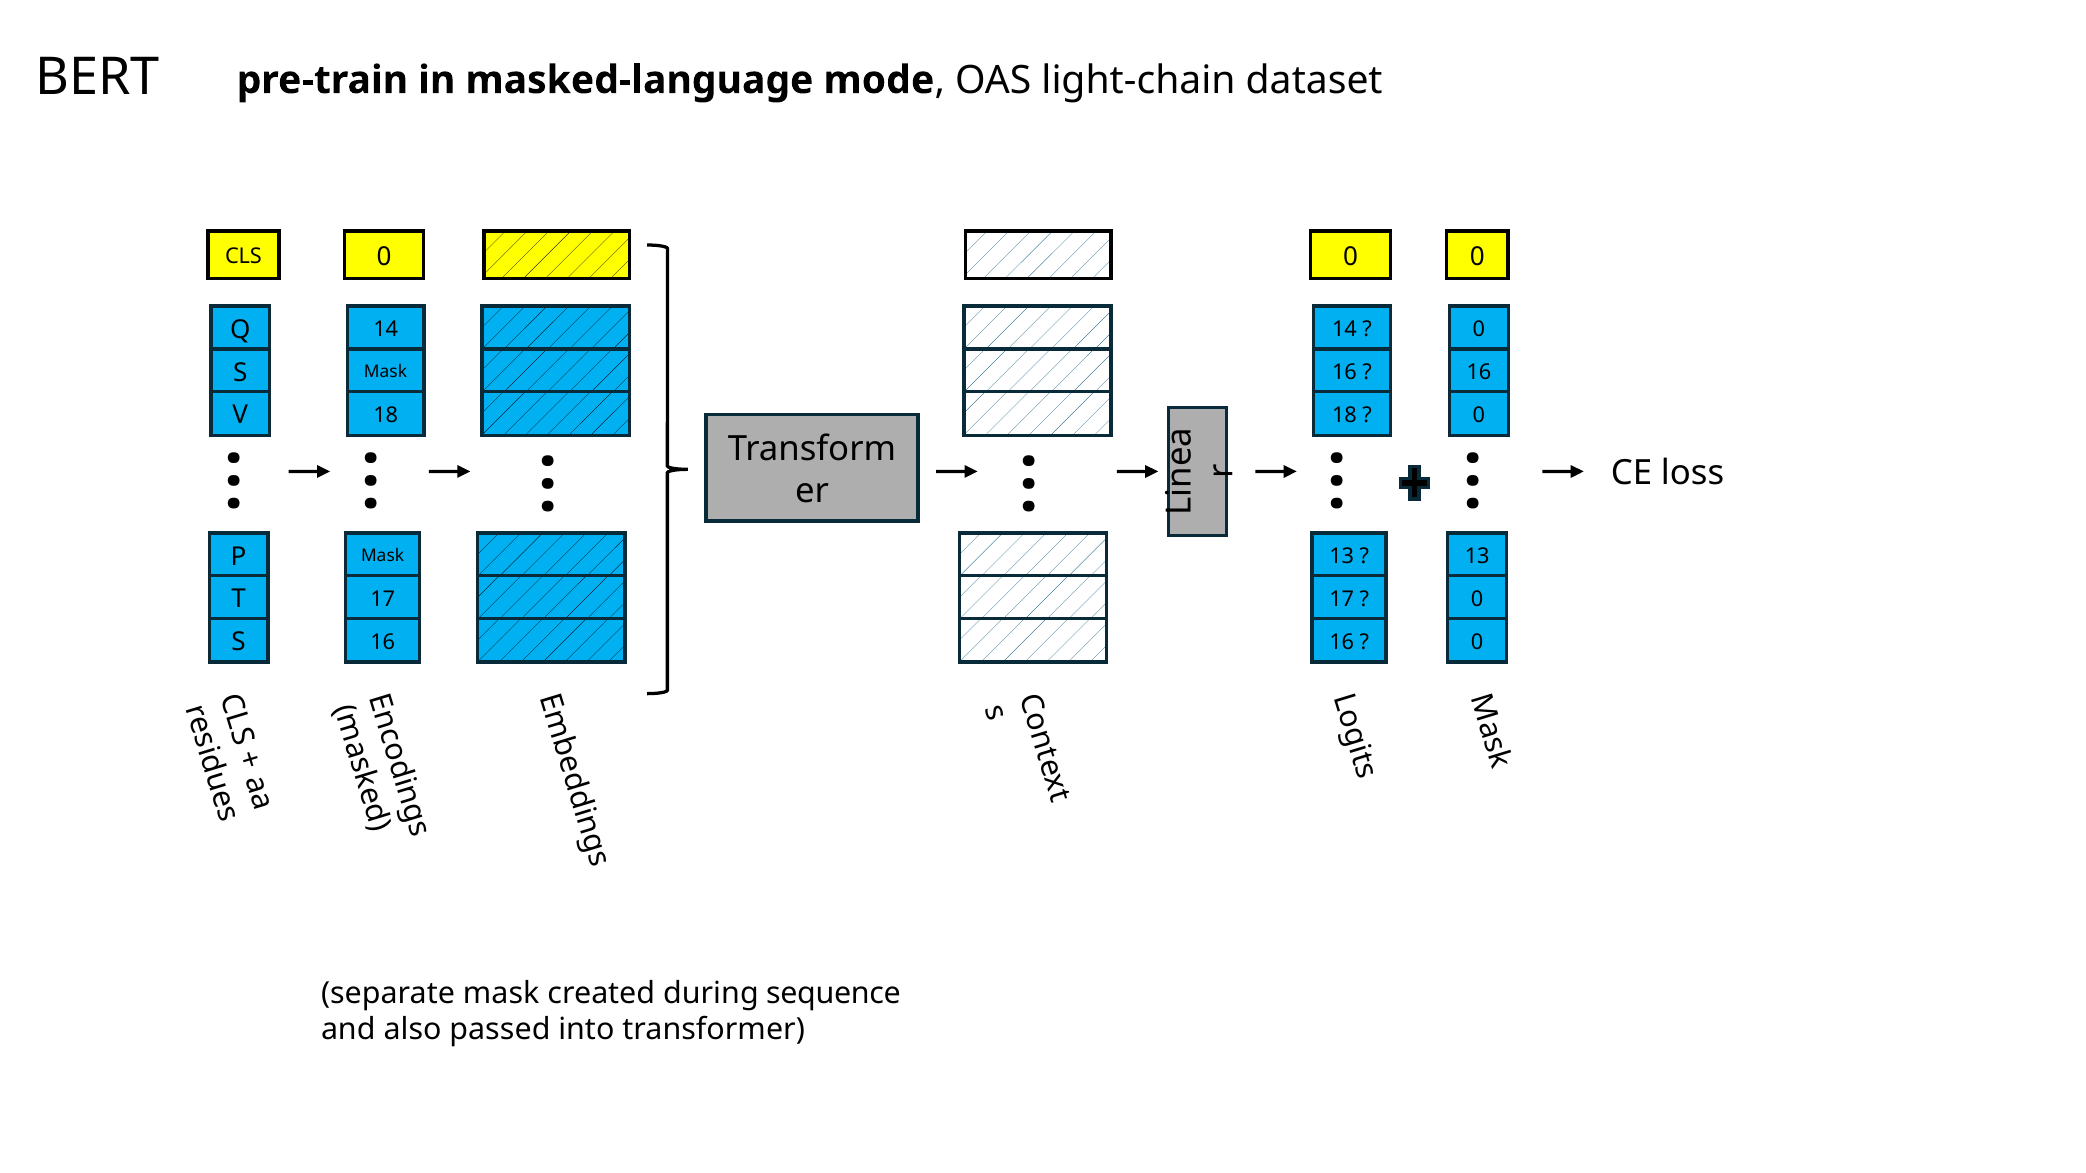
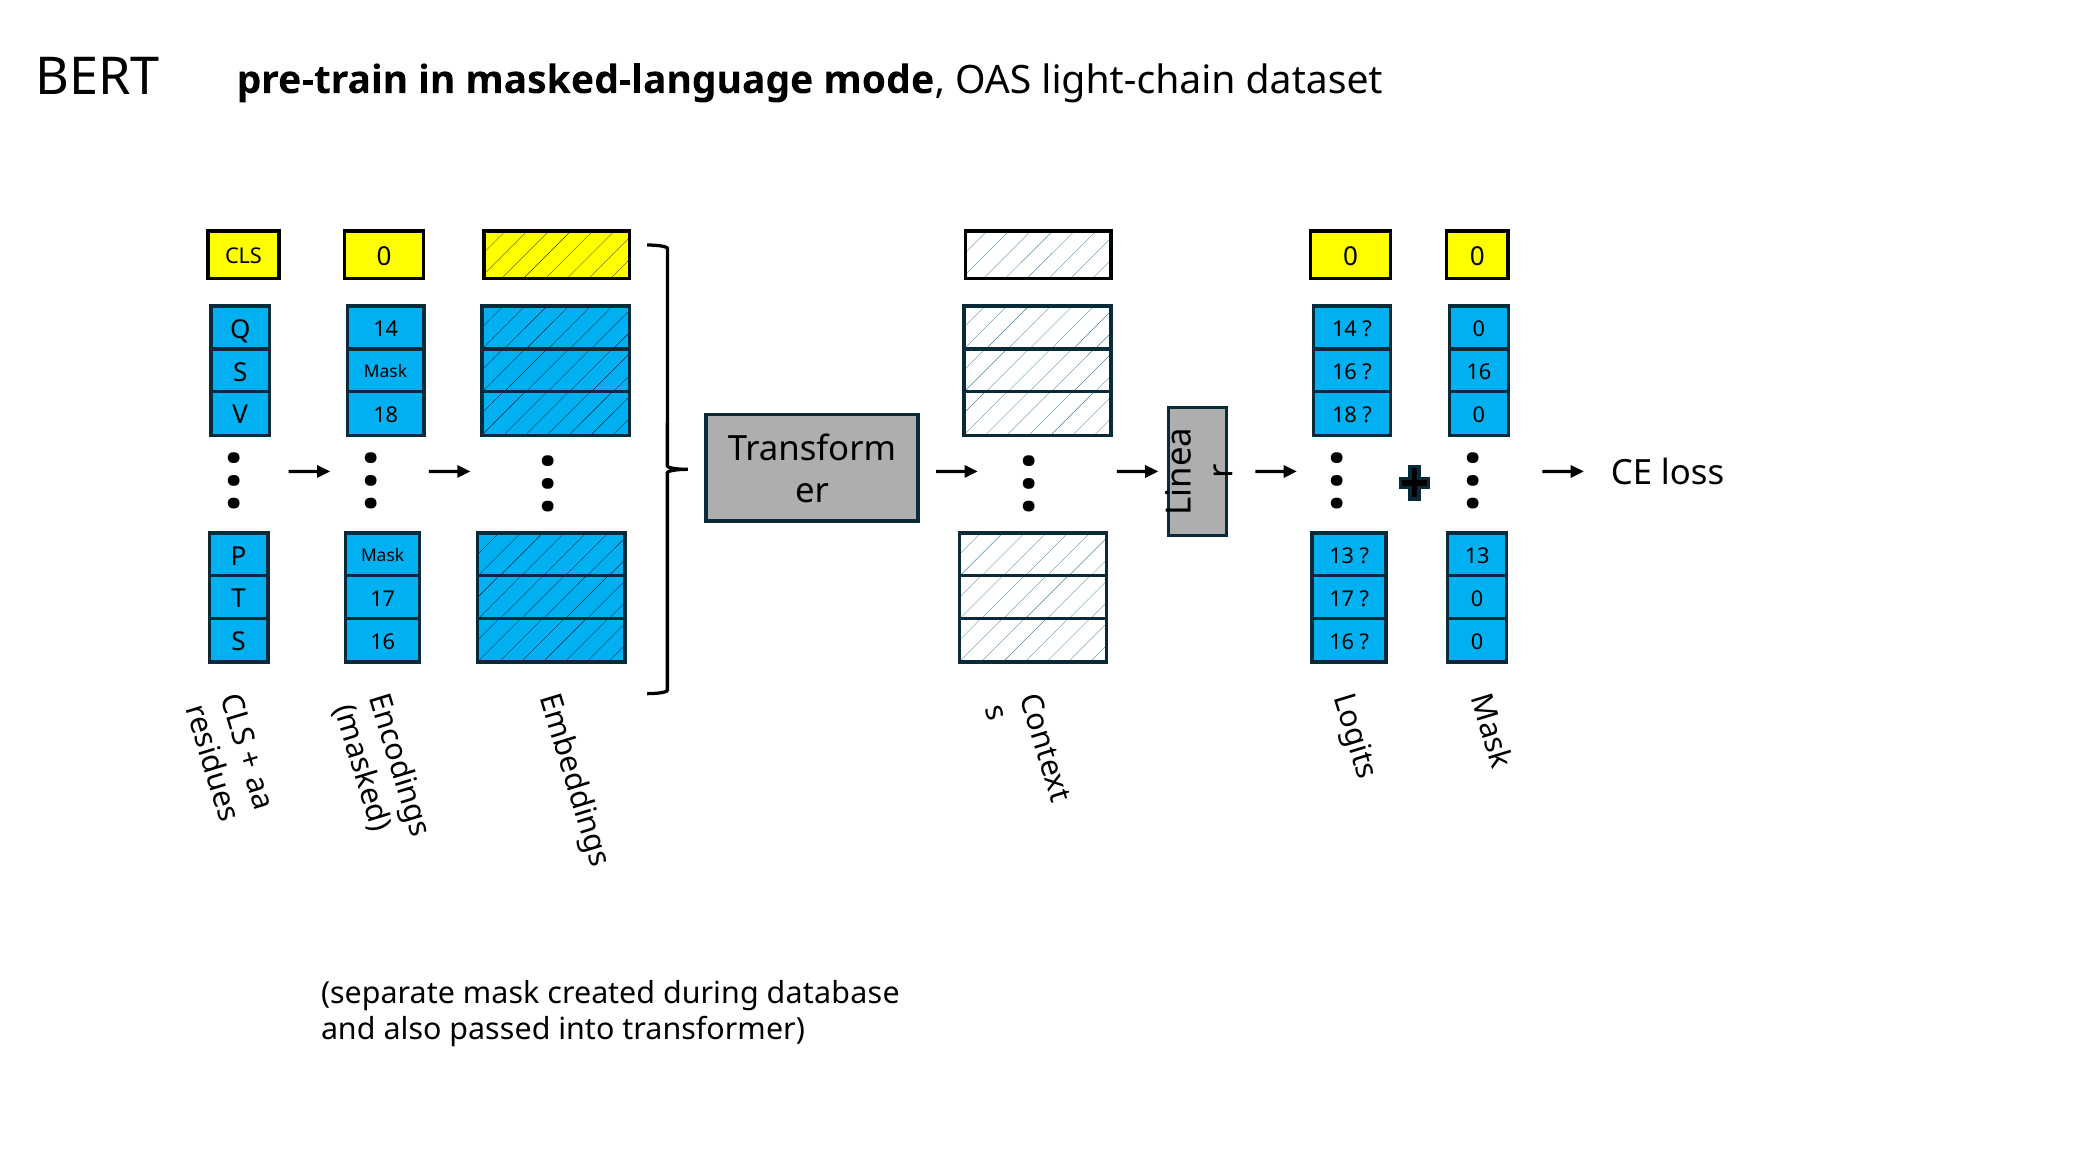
sequence: sequence -> database
